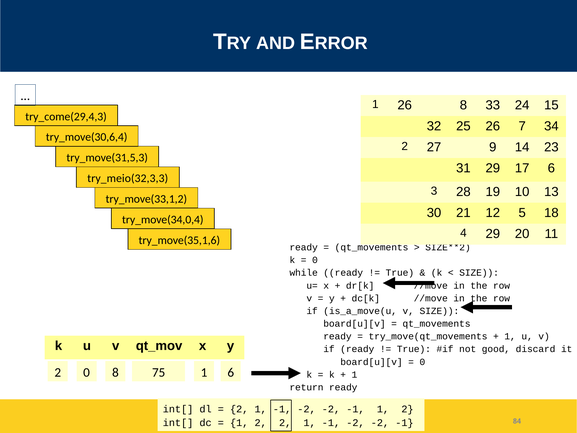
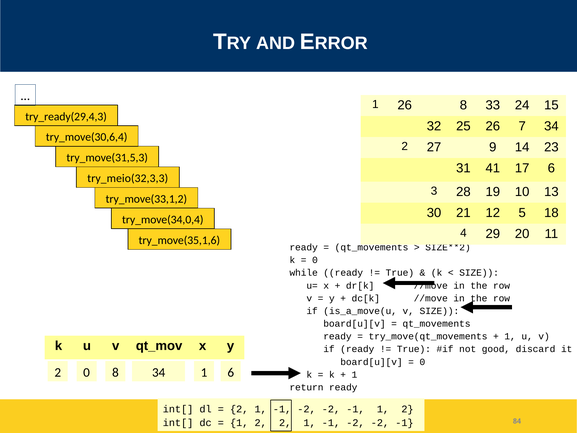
try_come(29,4,3: try_come(29,4,3 -> try_ready(29,4,3
31 29: 29 -> 41
75 at (159, 372): 75 -> 34
